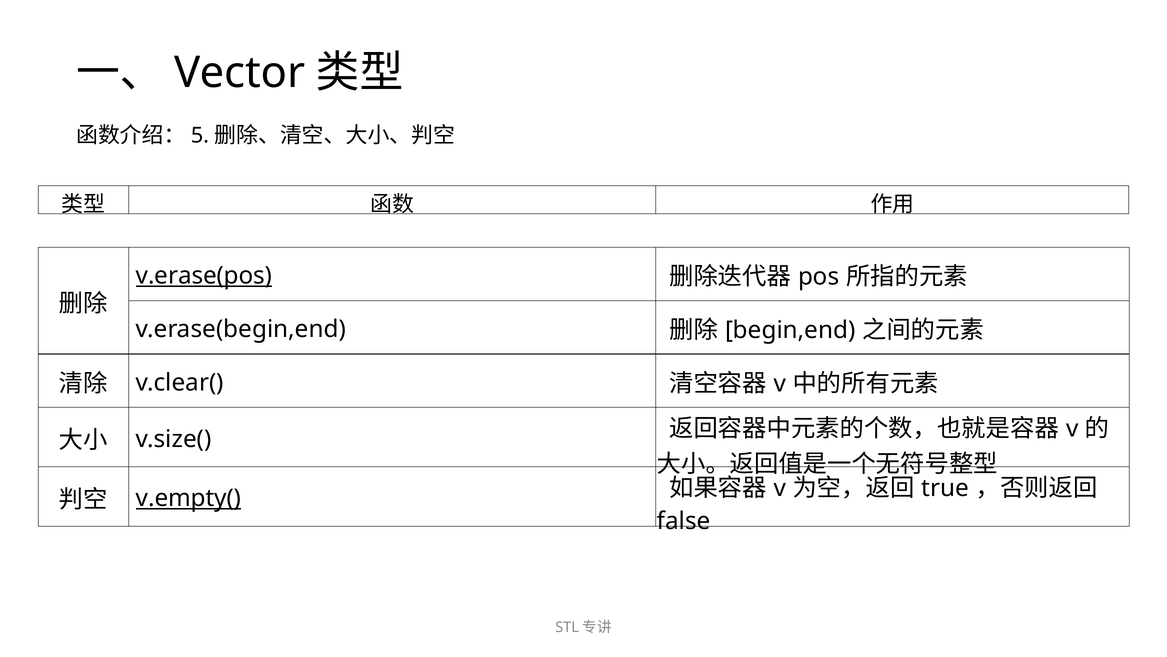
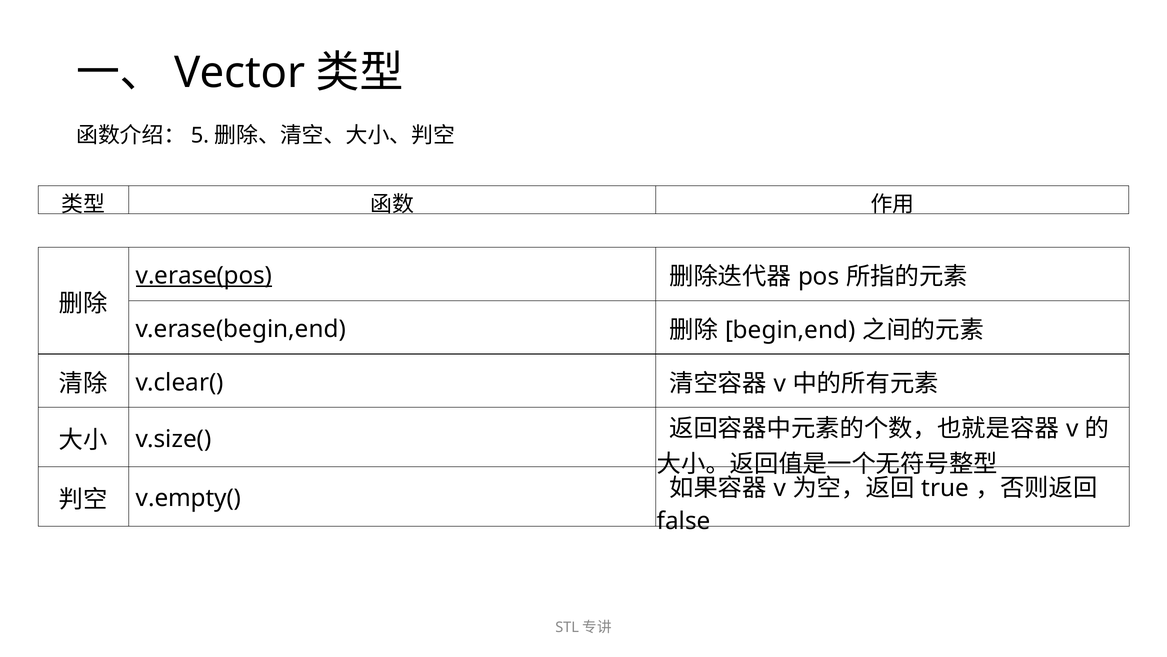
v.empty( underline: present -> none
